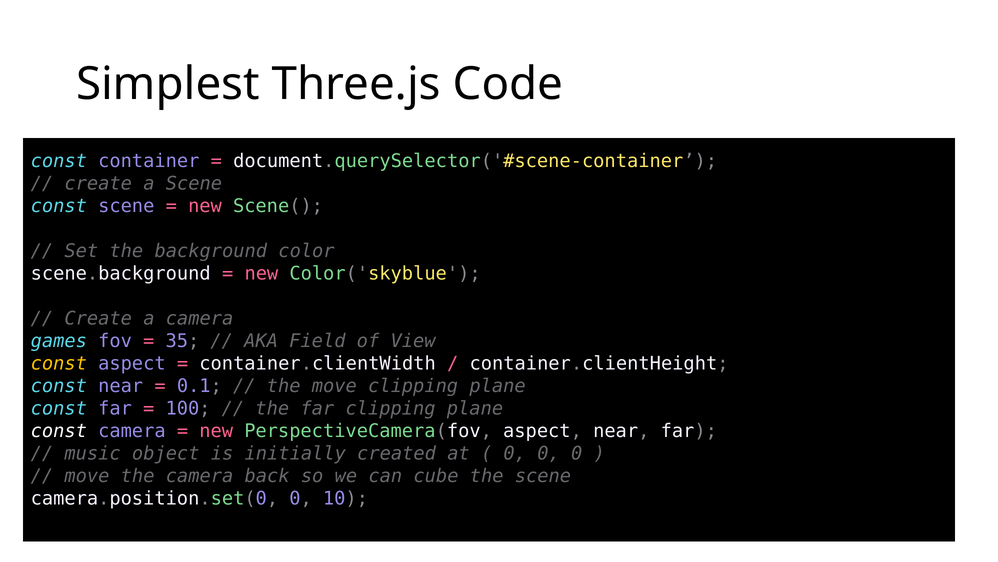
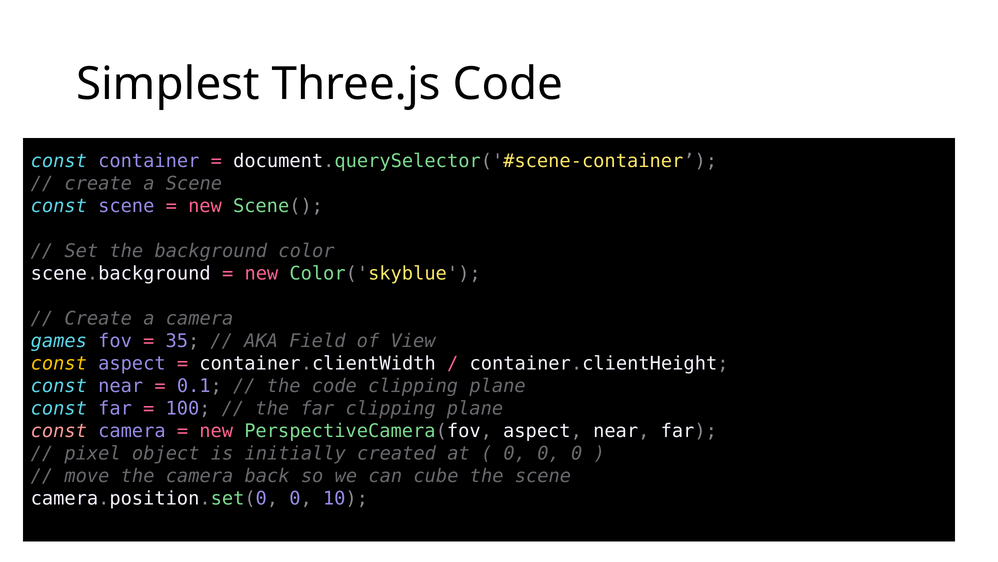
the move: move -> code
const at (59, 431) colour: white -> pink
music: music -> pixel
